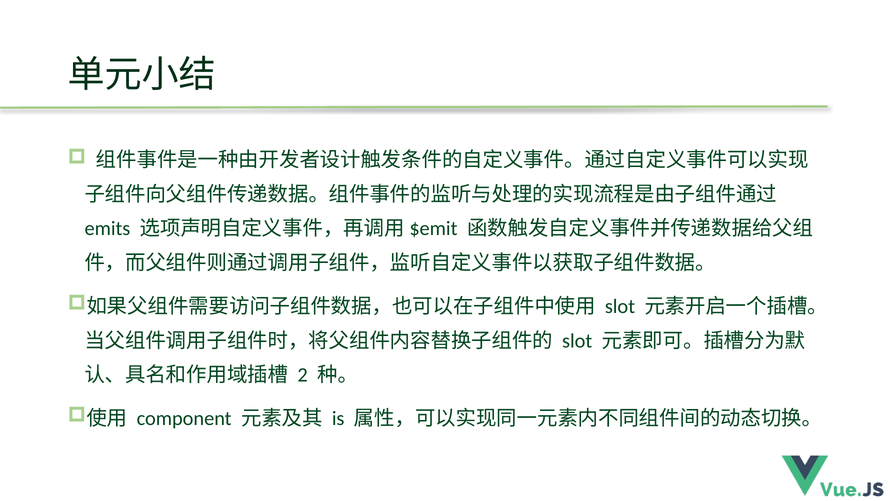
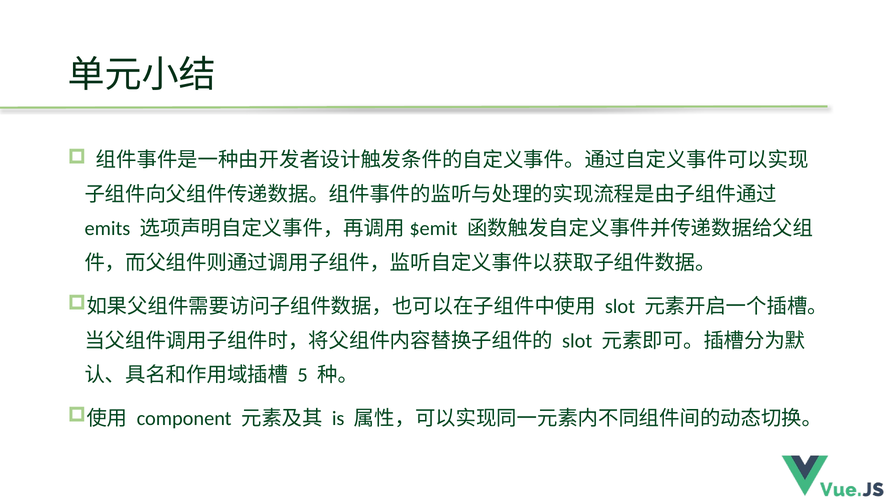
2: 2 -> 5
